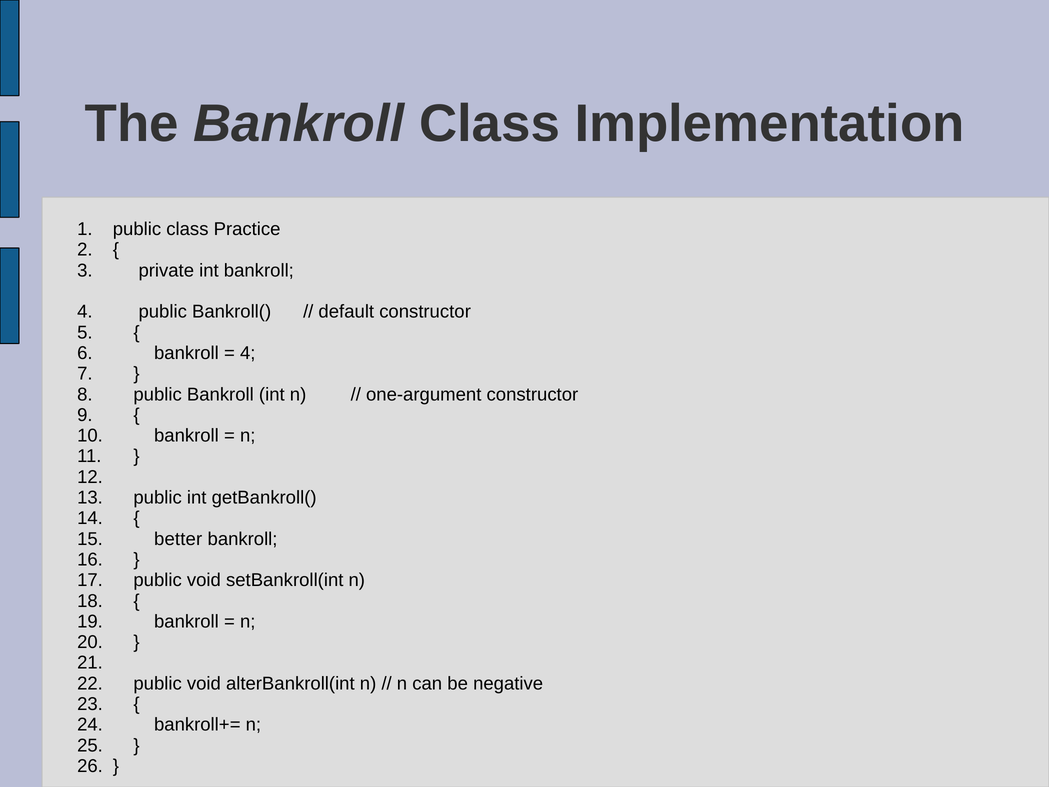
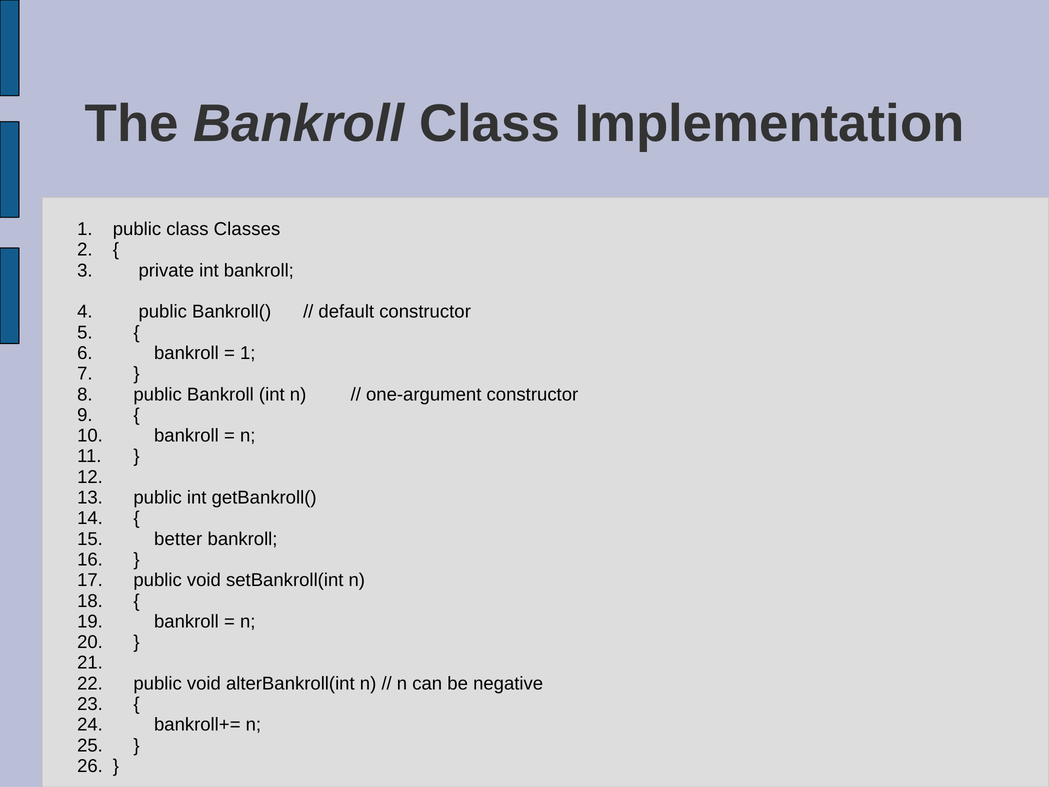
Practice: Practice -> Classes
4 at (248, 353): 4 -> 1
